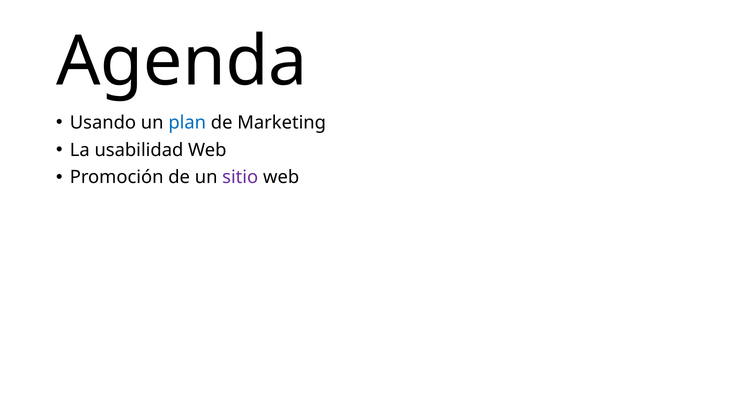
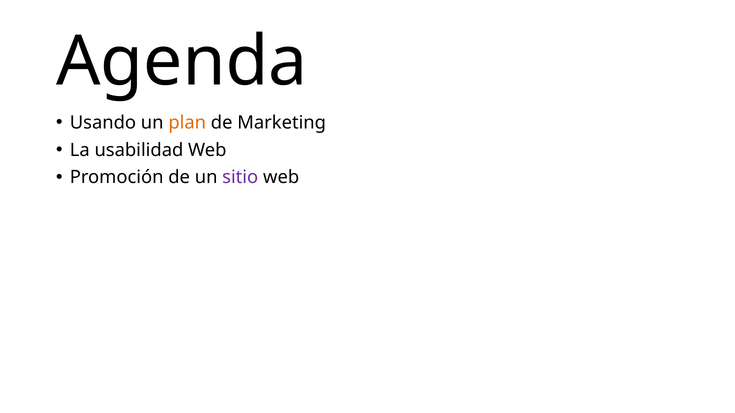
plan colour: blue -> orange
